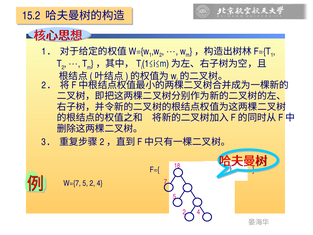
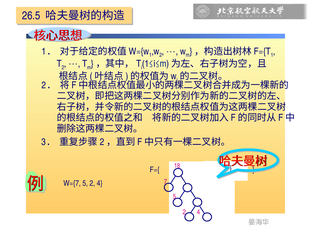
15.2: 15.2 -> 26.5
